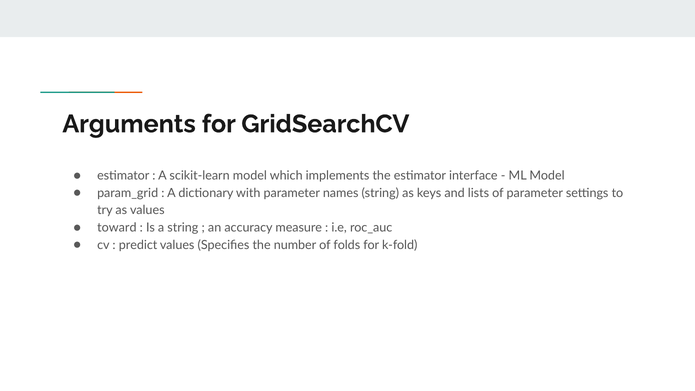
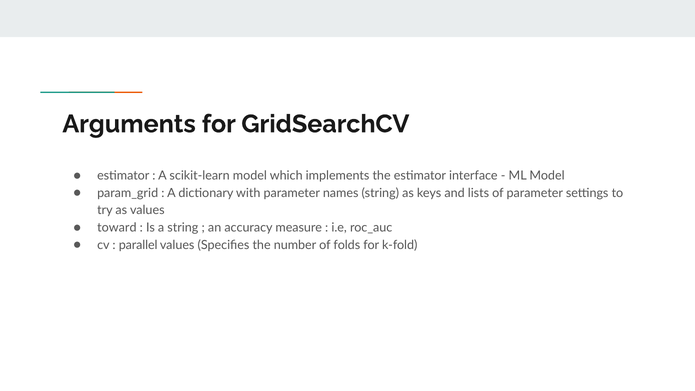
predict: predict -> parallel
